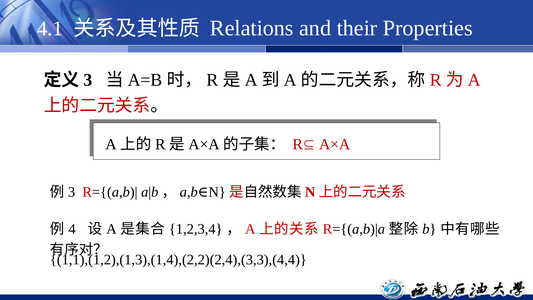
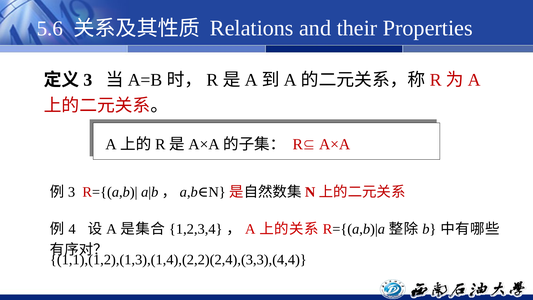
4.1: 4.1 -> 5.6
